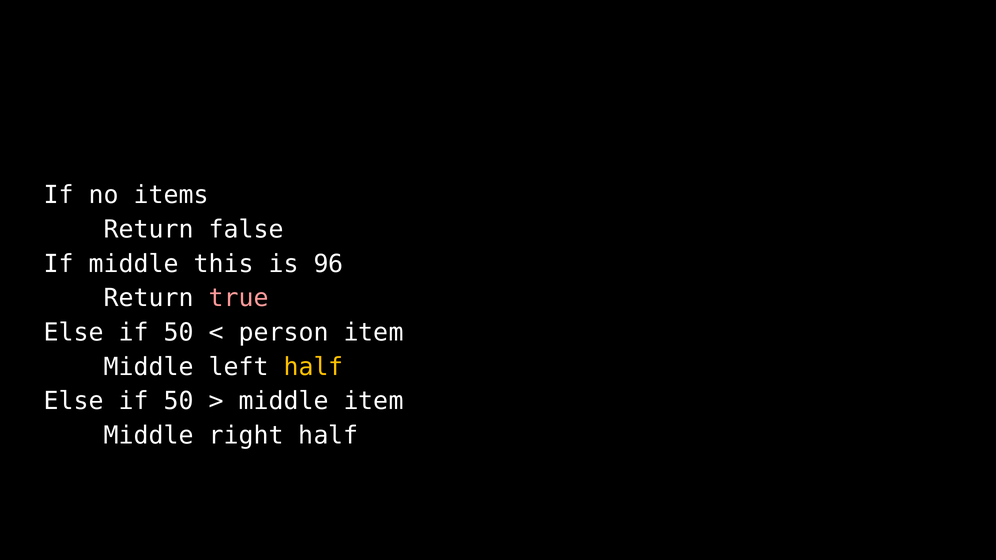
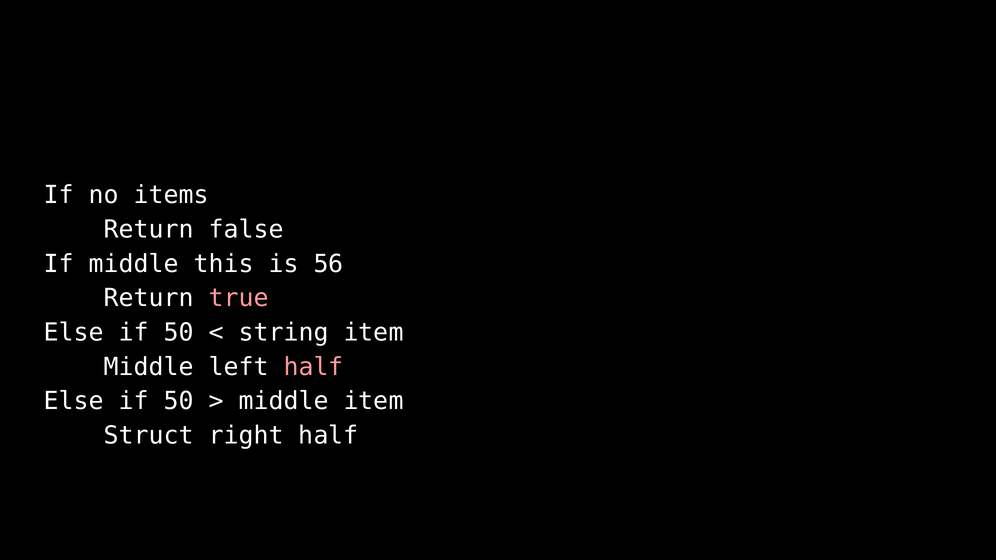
96: 96 -> 56
person: person -> string
half at (314, 367) colour: yellow -> pink
Middle at (149, 436): Middle -> Struct
